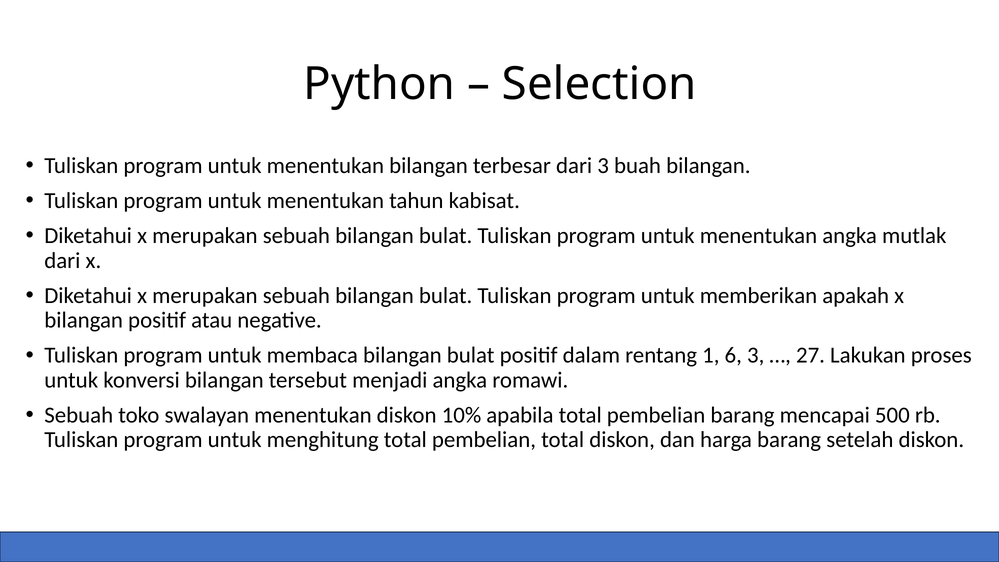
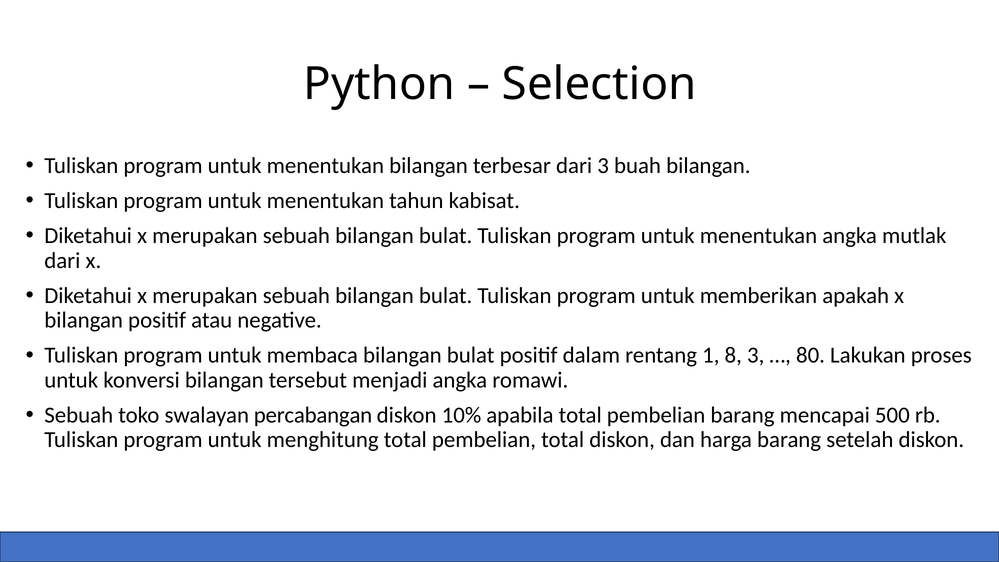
6: 6 -> 8
27: 27 -> 80
swalayan menentukan: menentukan -> percabangan
